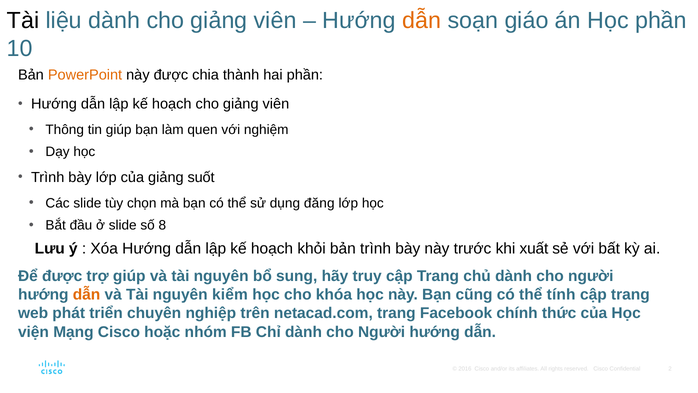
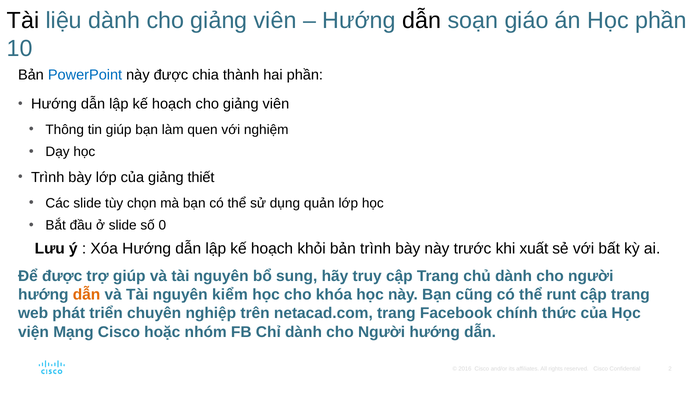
dẫn at (422, 20) colour: orange -> black
PowerPoint colour: orange -> blue
suốt: suốt -> thiết
đăng: đăng -> quản
8: 8 -> 0
tính: tính -> runt
